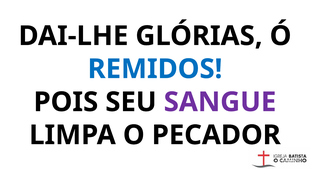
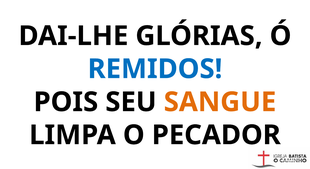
SANGUE colour: purple -> orange
